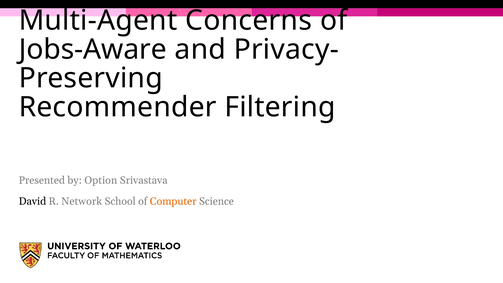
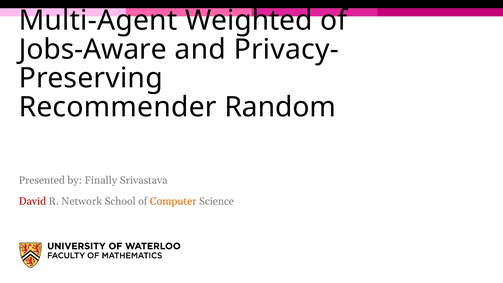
Concerns: Concerns -> Weighted
Filtering: Filtering -> Random
Option: Option -> Finally
David colour: black -> red
